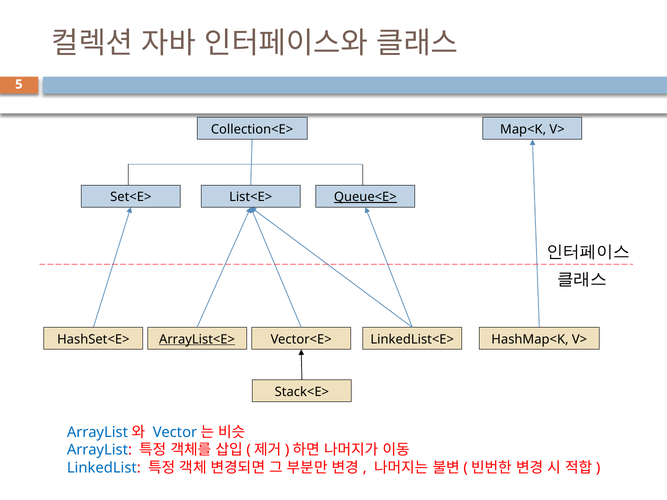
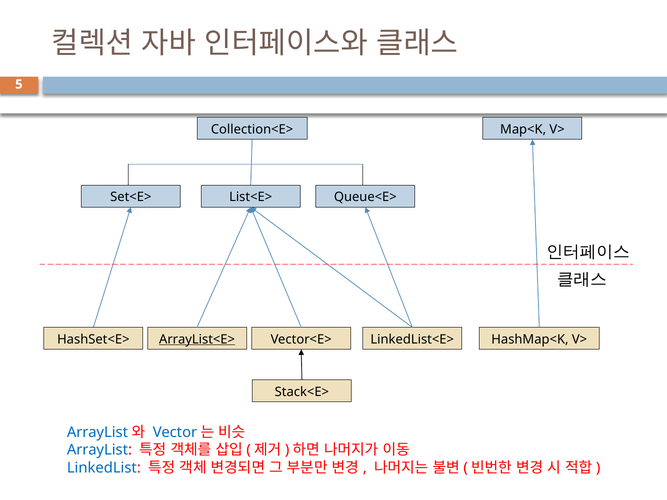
Queue<E> underline: present -> none
